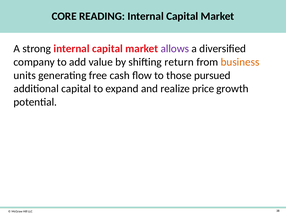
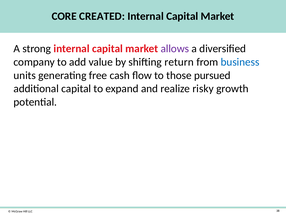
READING: READING -> CREATED
business colour: orange -> blue
price: price -> risky
